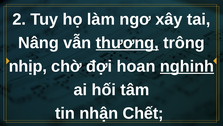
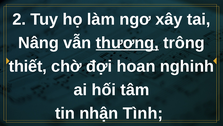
nhịp: nhịp -> thiết
nghinh underline: present -> none
Chết: Chết -> Tình
